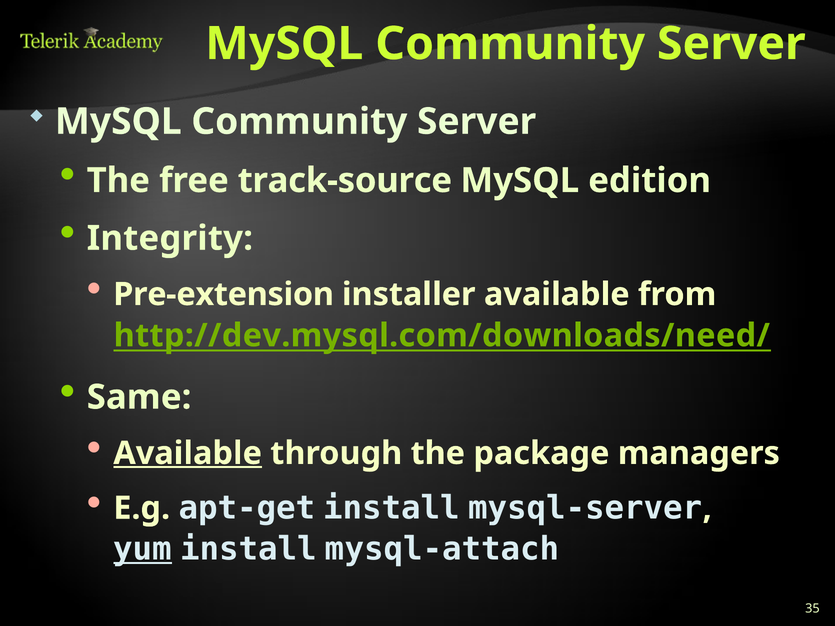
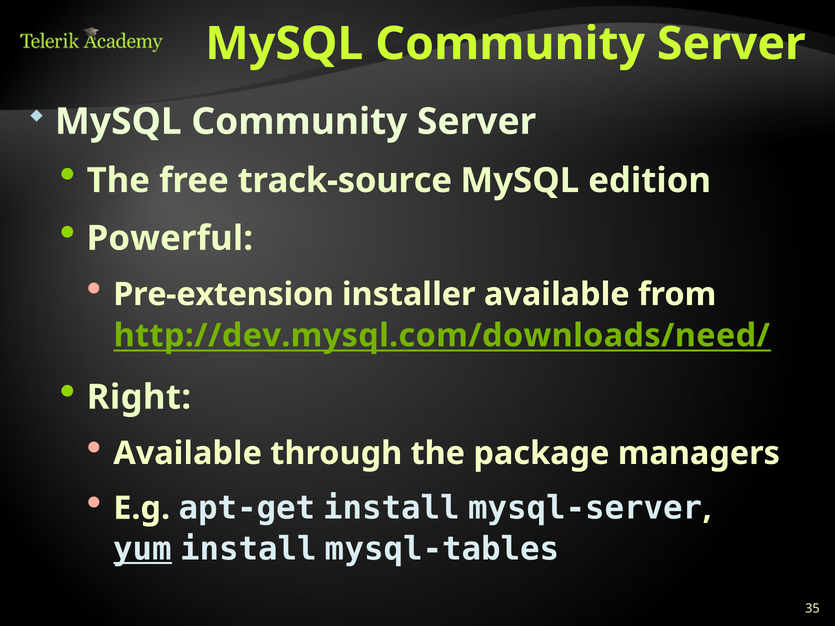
Integrity: Integrity -> Powerful
Same: Same -> Right
Available at (188, 453) underline: present -> none
mysql-attach: mysql-attach -> mysql-tables
